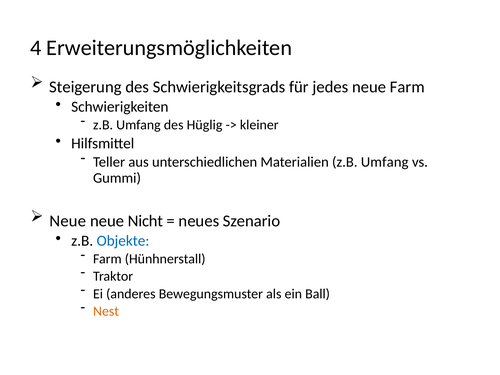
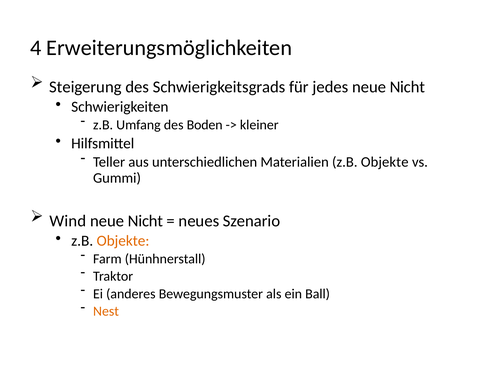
jedes neue Farm: Farm -> Nicht
Hüglig: Hüglig -> Boden
Materialien z.B Umfang: Umfang -> Objekte
Neue at (68, 221): Neue -> Wind
Objekte at (123, 241) colour: blue -> orange
